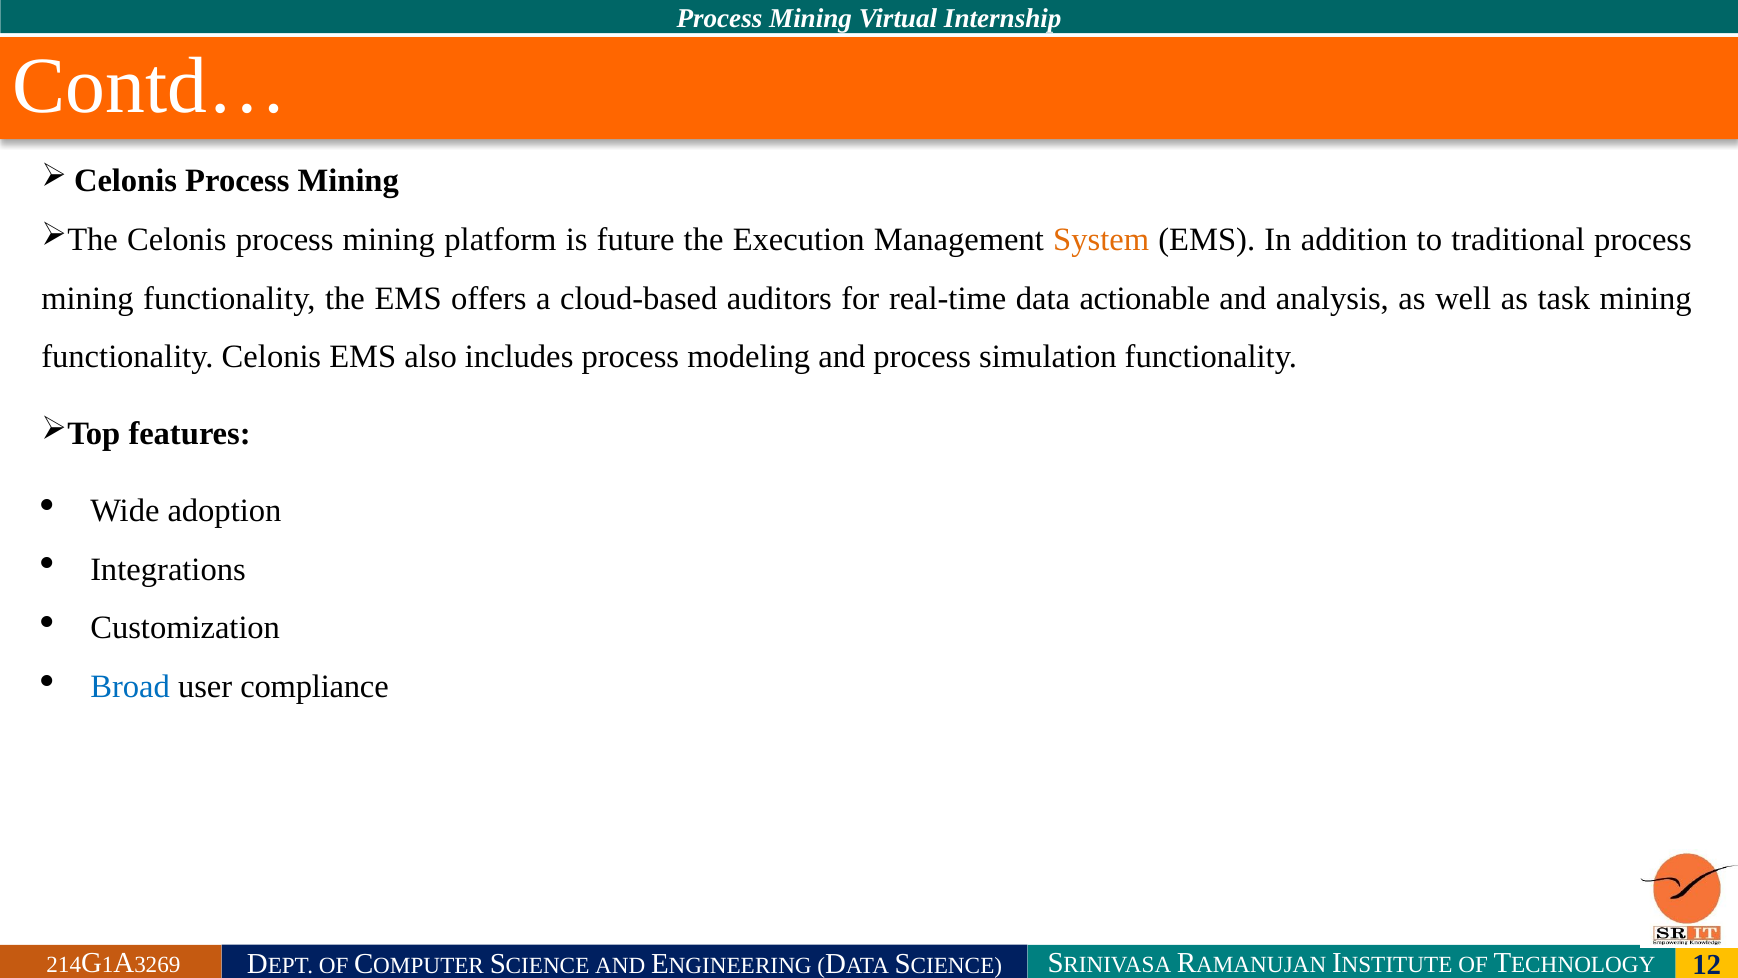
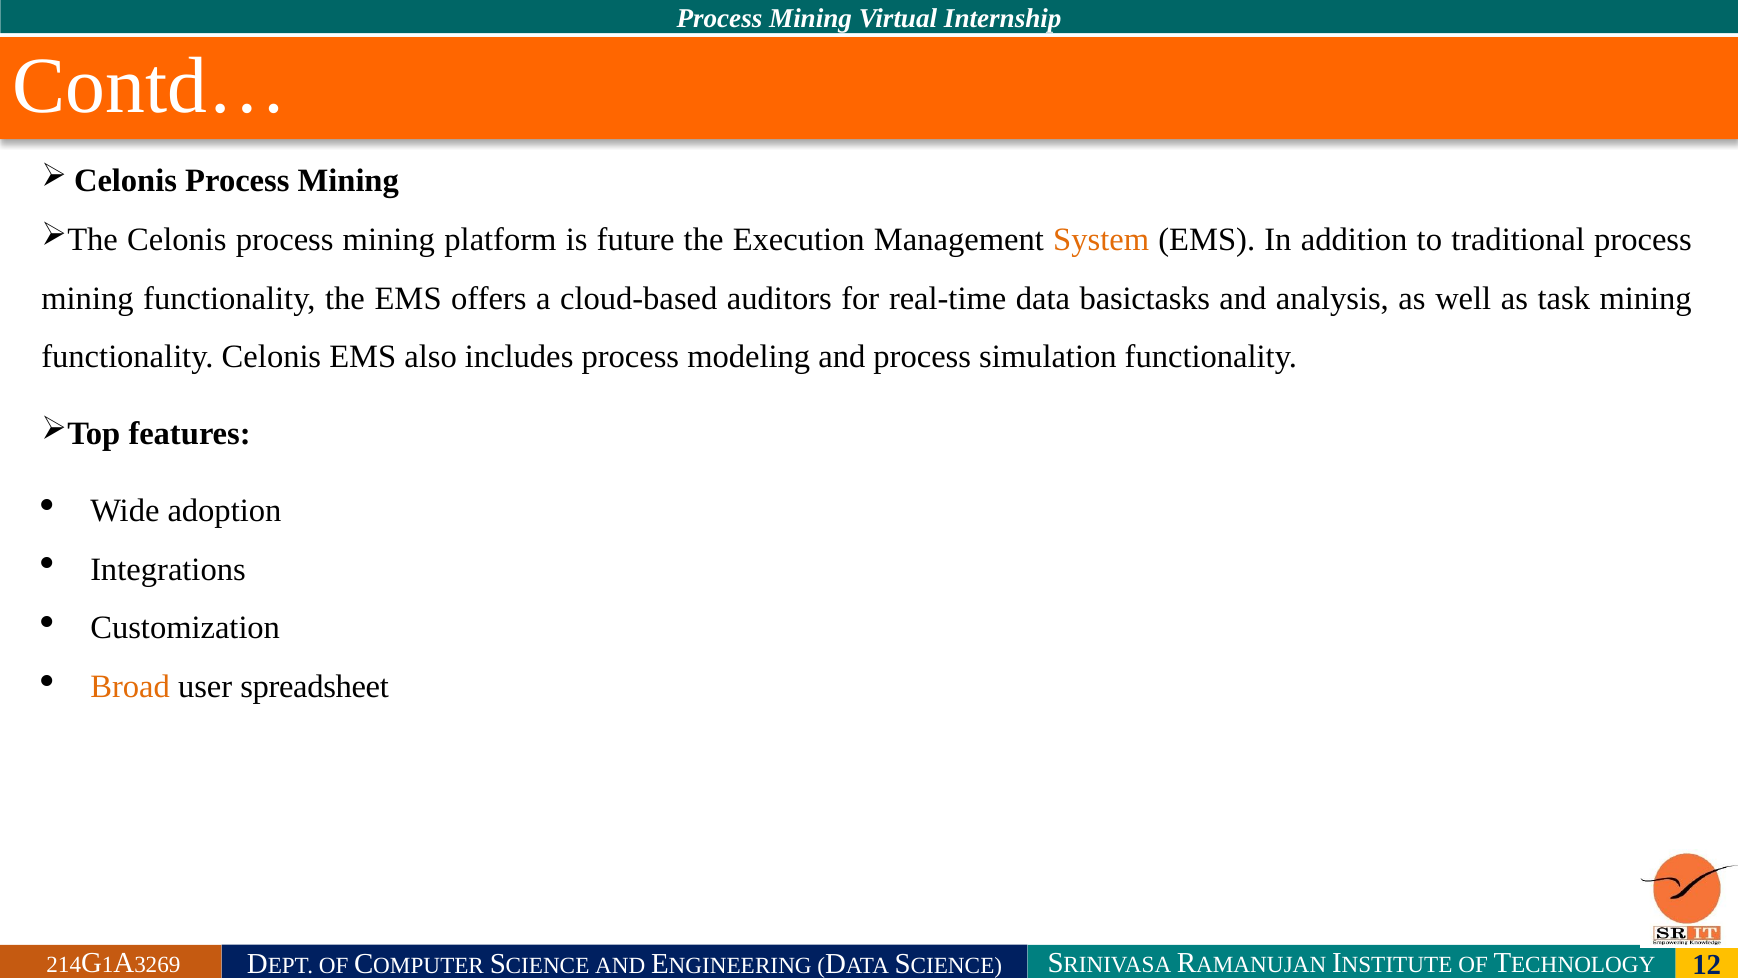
actionable: actionable -> basictasks
Broad colour: blue -> orange
compliance: compliance -> spreadsheet
